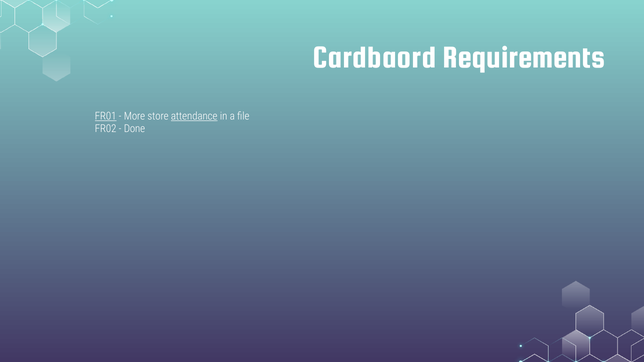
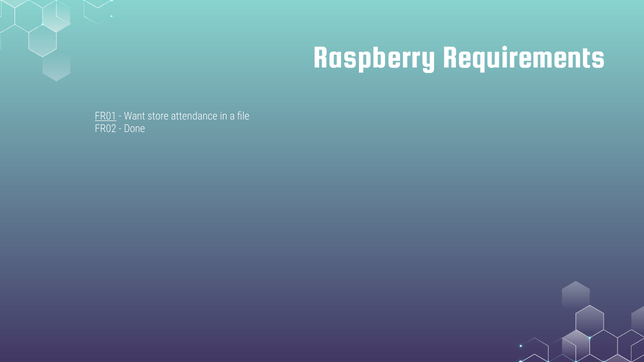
Cardbaord: Cardbaord -> Raspberry
More: More -> Want
attendance underline: present -> none
